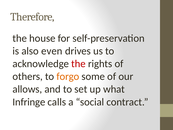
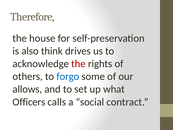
even: even -> think
forgo colour: orange -> blue
Infringe: Infringe -> Officers
